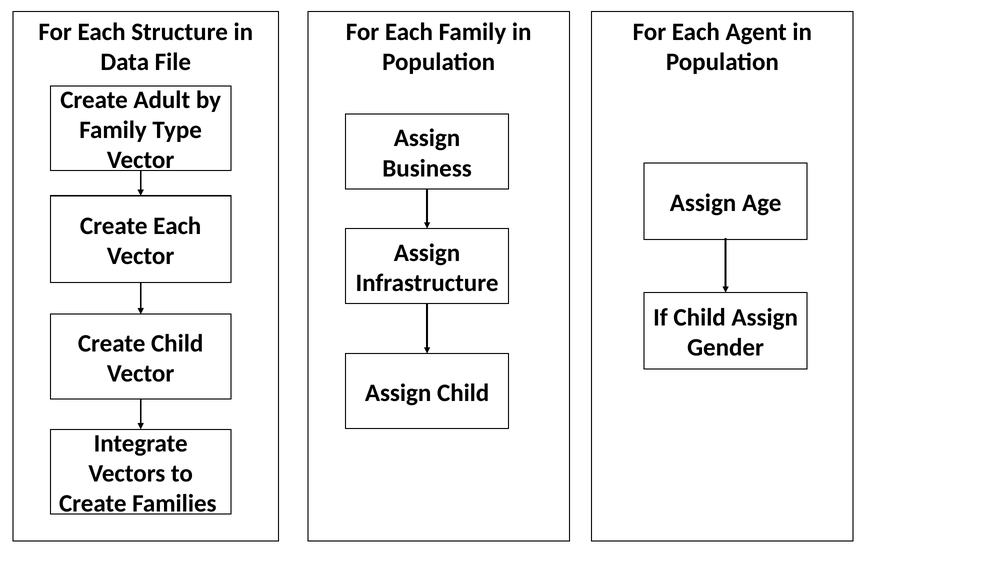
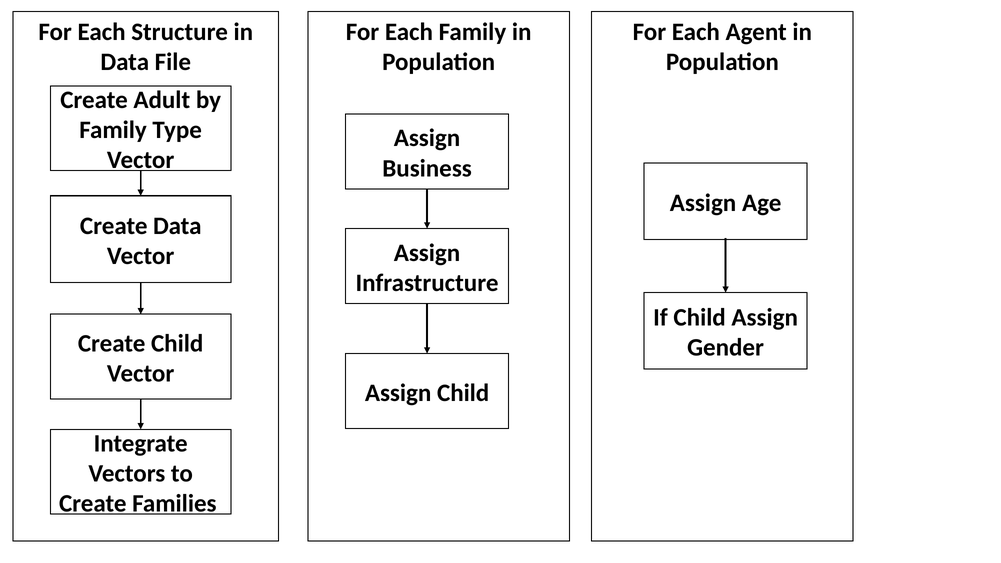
Create Each: Each -> Data
